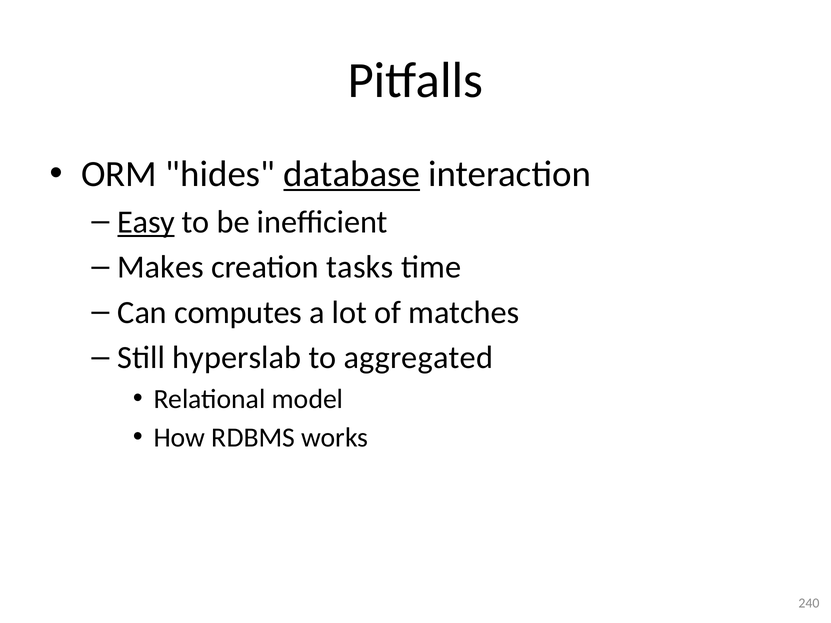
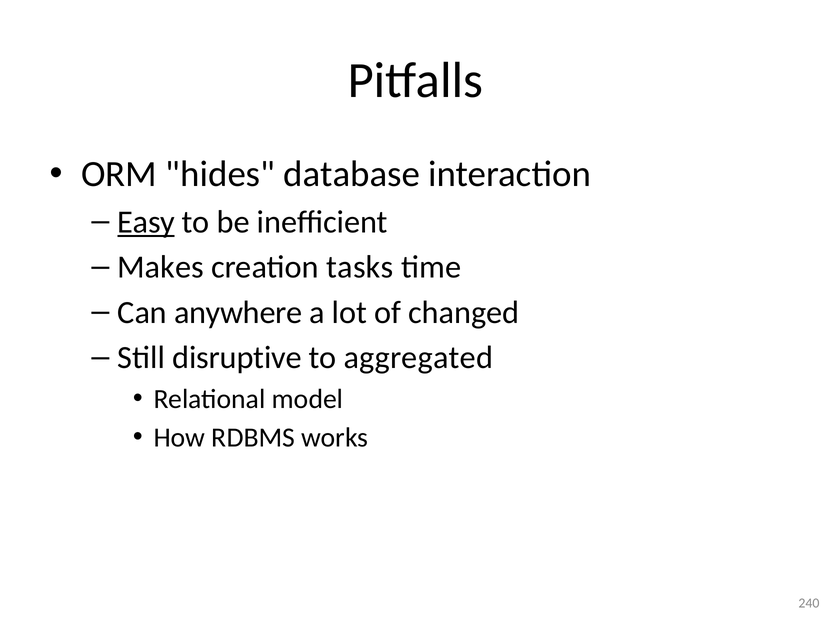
database underline: present -> none
computes: computes -> anywhere
matches: matches -> changed
hyperslab: hyperslab -> disruptive
